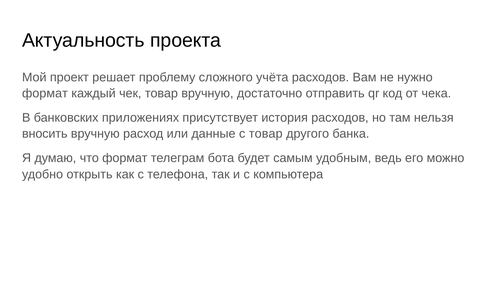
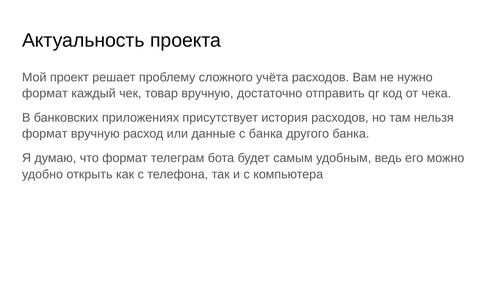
вносить at (45, 134): вносить -> формат
с товар: товар -> банка
